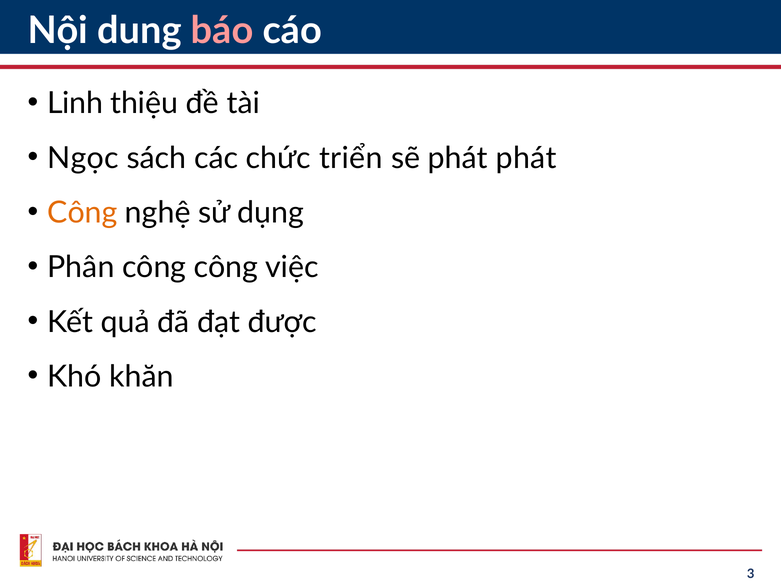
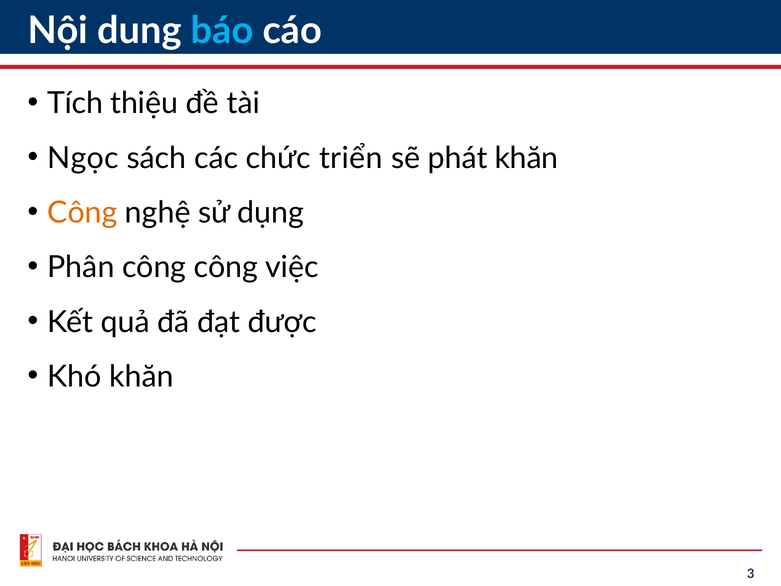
báo colour: pink -> light blue
Linh: Linh -> Tích
phát phát: phát -> khăn
